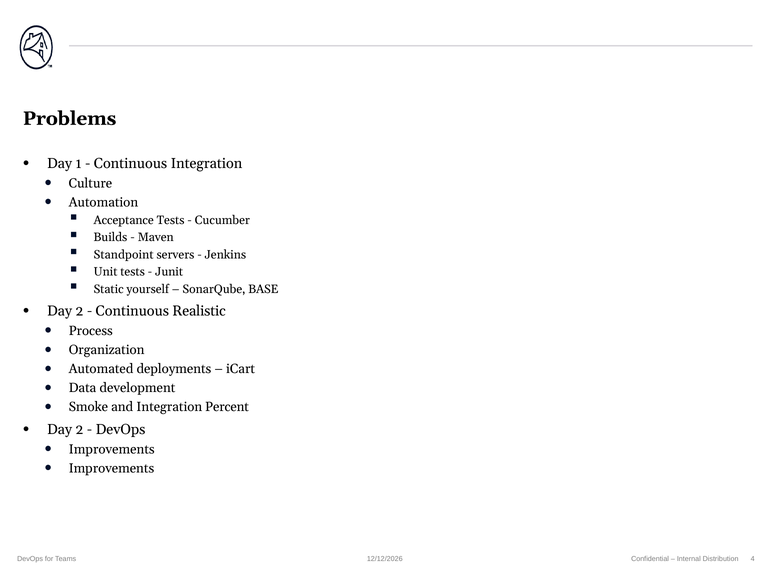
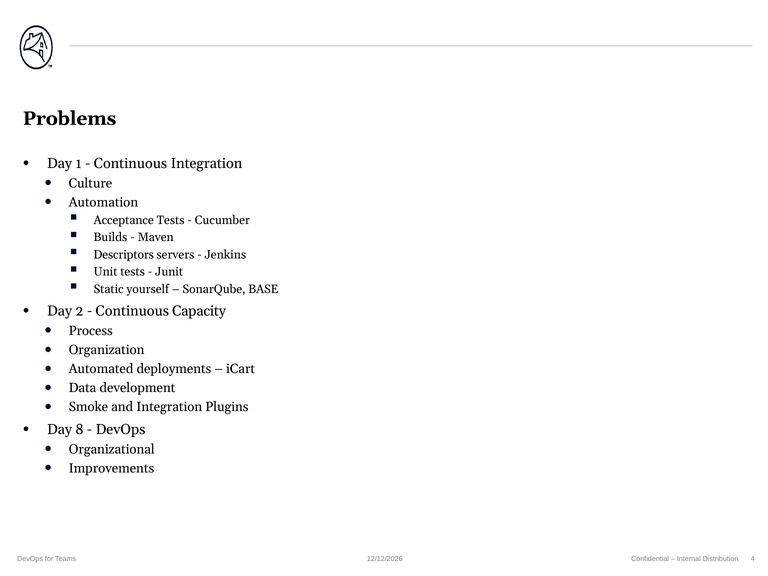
Standpoint: Standpoint -> Descriptors
Realistic: Realistic -> Capacity
Percent: Percent -> Plugins
2 at (79, 430): 2 -> 8
Improvements at (112, 449): Improvements -> Organizational
